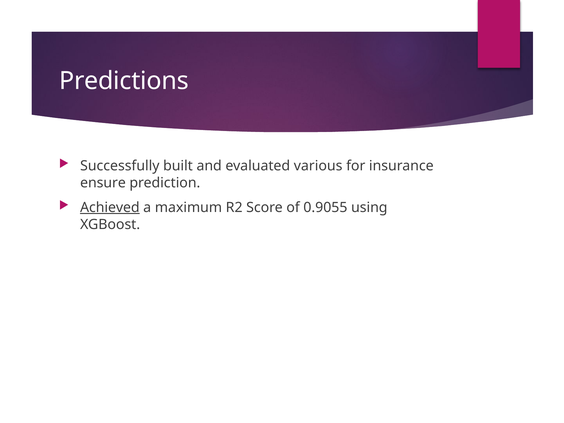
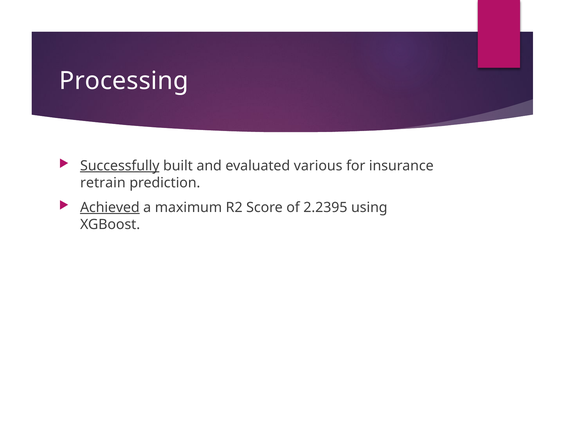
Predictions: Predictions -> Processing
Successfully underline: none -> present
ensure: ensure -> retrain
0.9055: 0.9055 -> 2.2395
